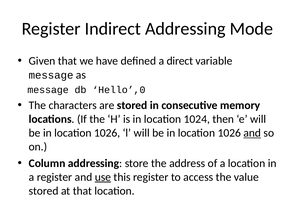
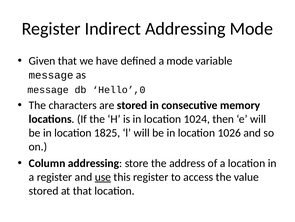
a direct: direct -> mode
1026 at (107, 133): 1026 -> 1825
and at (252, 133) underline: present -> none
